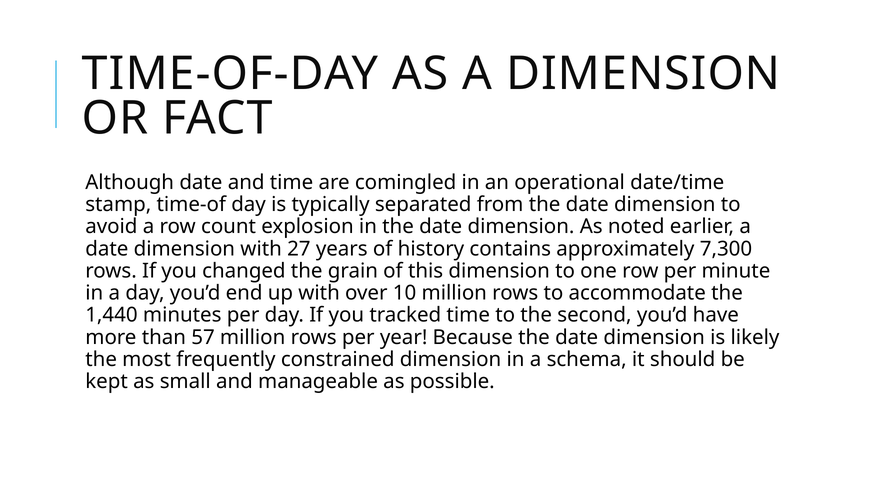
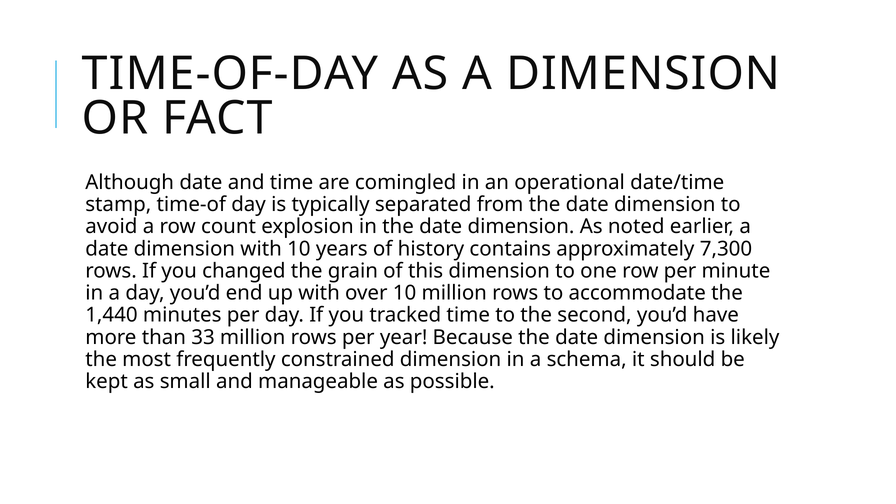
with 27: 27 -> 10
57: 57 -> 33
